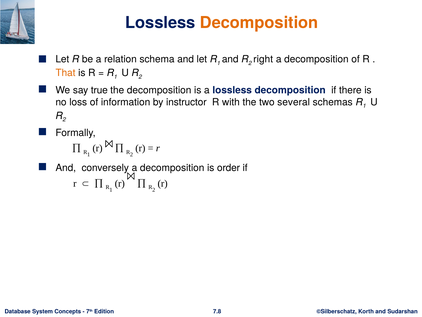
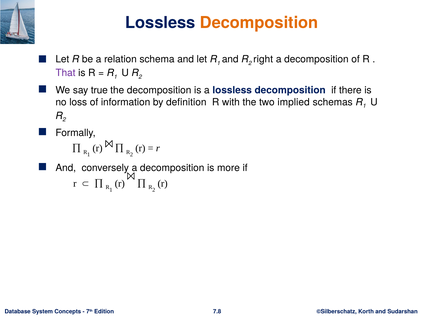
That colour: orange -> purple
instructor: instructor -> definition
several: several -> implied
order: order -> more
